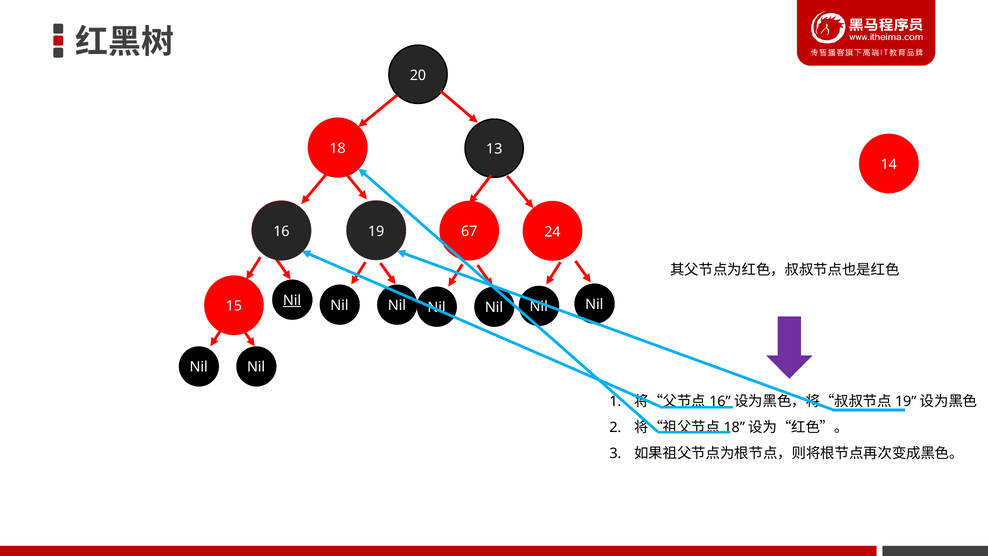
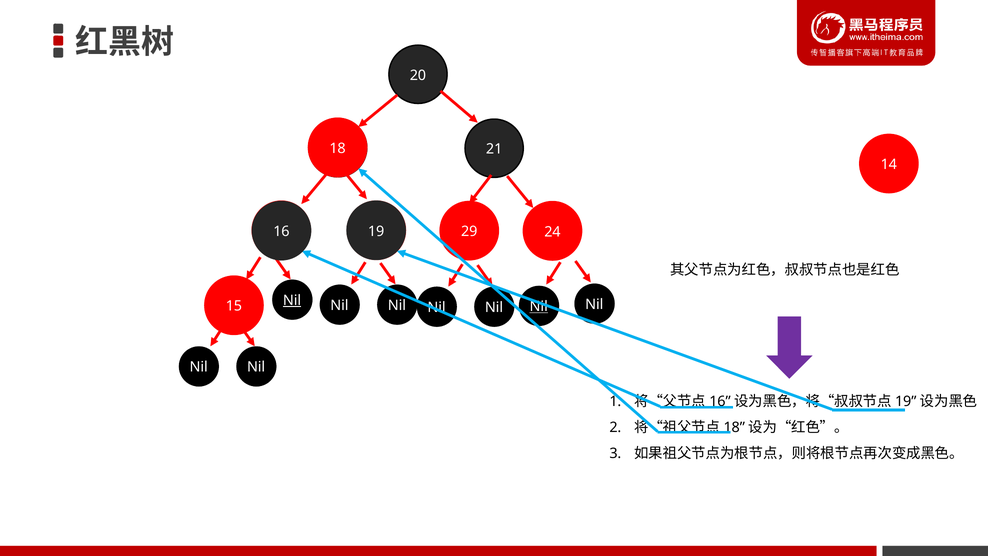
13: 13 -> 21
67: 67 -> 29
Nil at (539, 306) underline: none -> present
